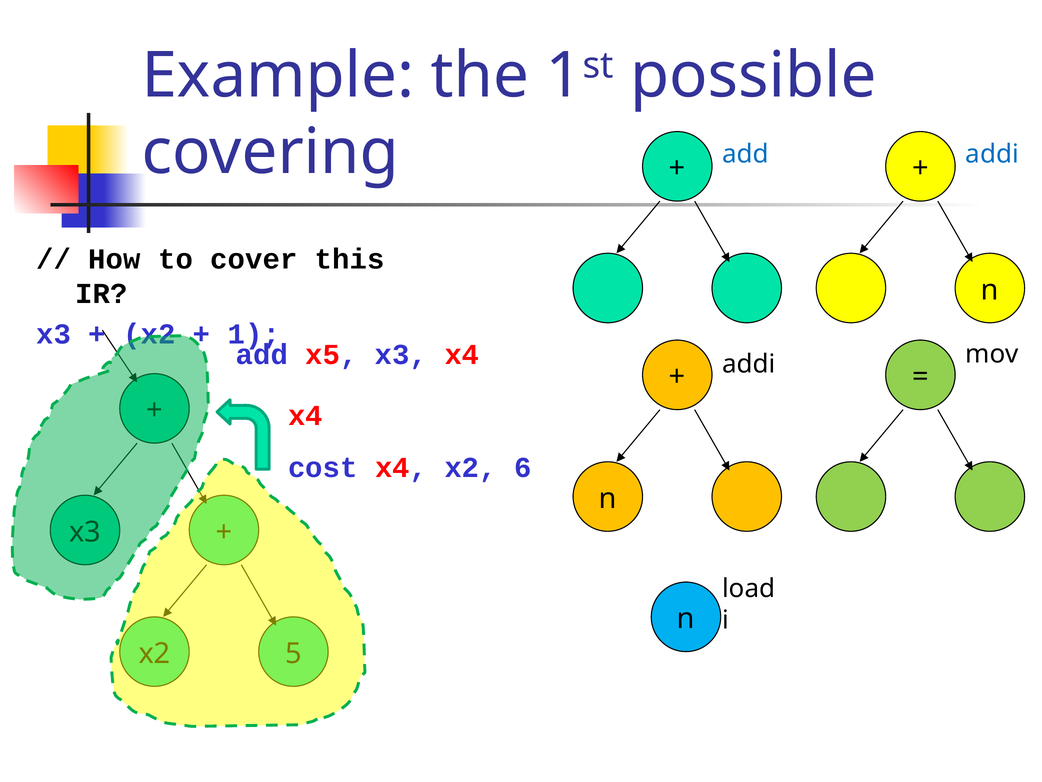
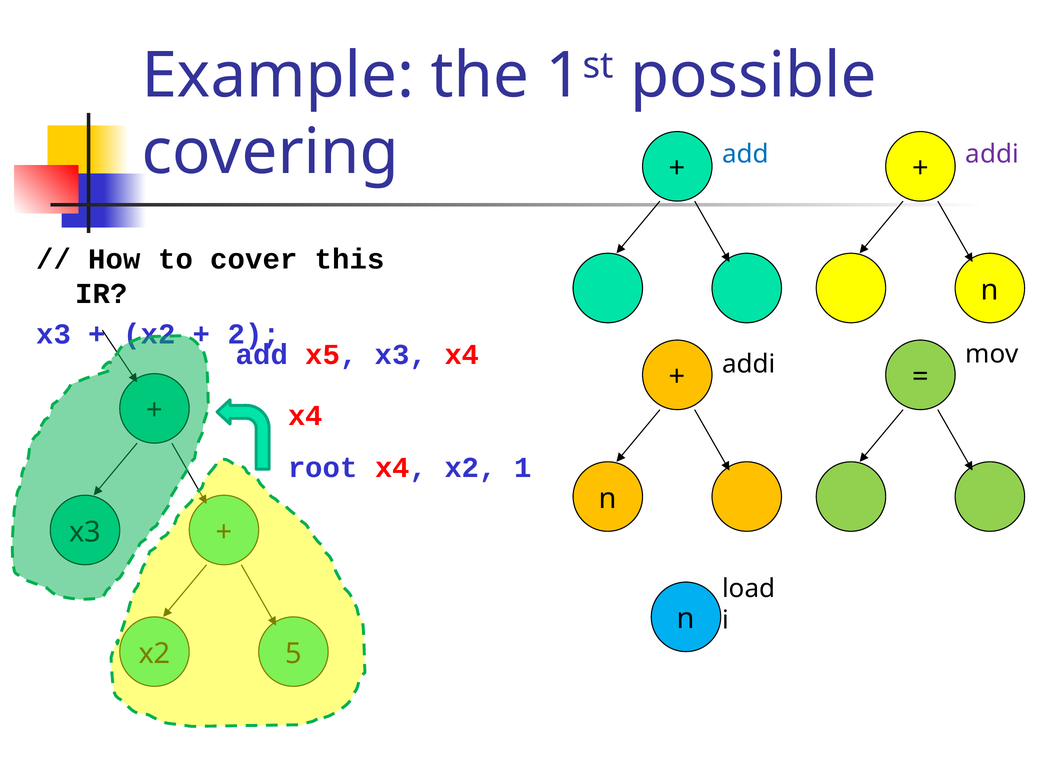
addi at (992, 154) colour: blue -> purple
1 at (254, 334): 1 -> 2
cost: cost -> root
x2 6: 6 -> 1
